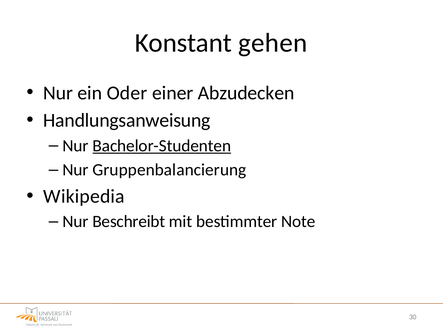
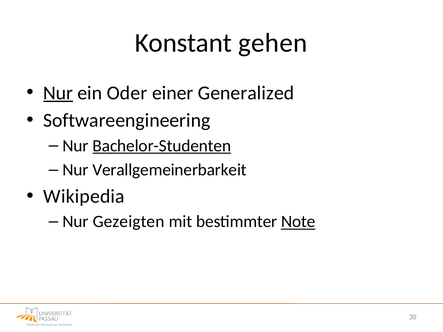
Nur at (58, 93) underline: none -> present
Abzudecken: Abzudecken -> Generalized
Handlungsanweisung: Handlungsanweisung -> Softwareengineering
Gruppenbalancierung: Gruppenbalancierung -> Verallgemeinerbarkeit
Beschreibt: Beschreibt -> Gezeigten
Note underline: none -> present
